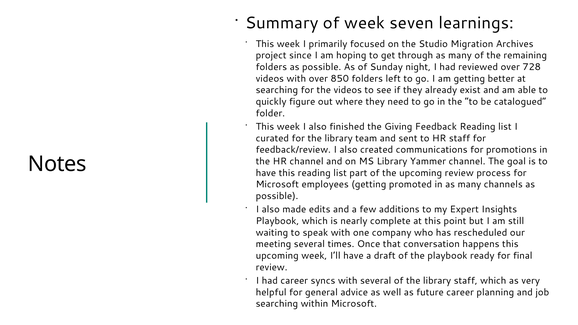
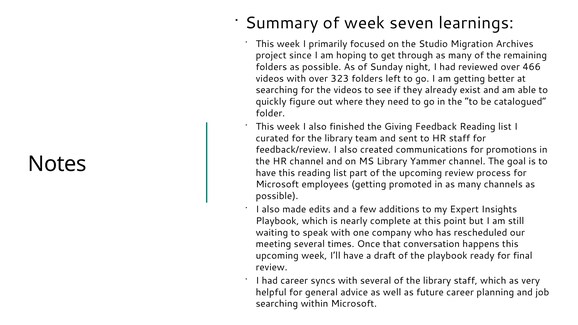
728: 728 -> 466
850: 850 -> 323
